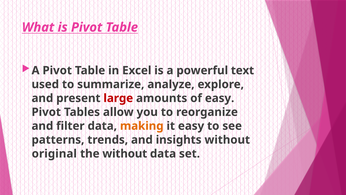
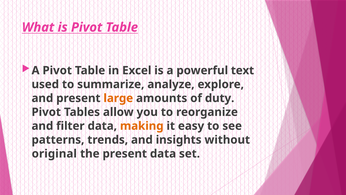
large colour: red -> orange
of easy: easy -> duty
the without: without -> present
